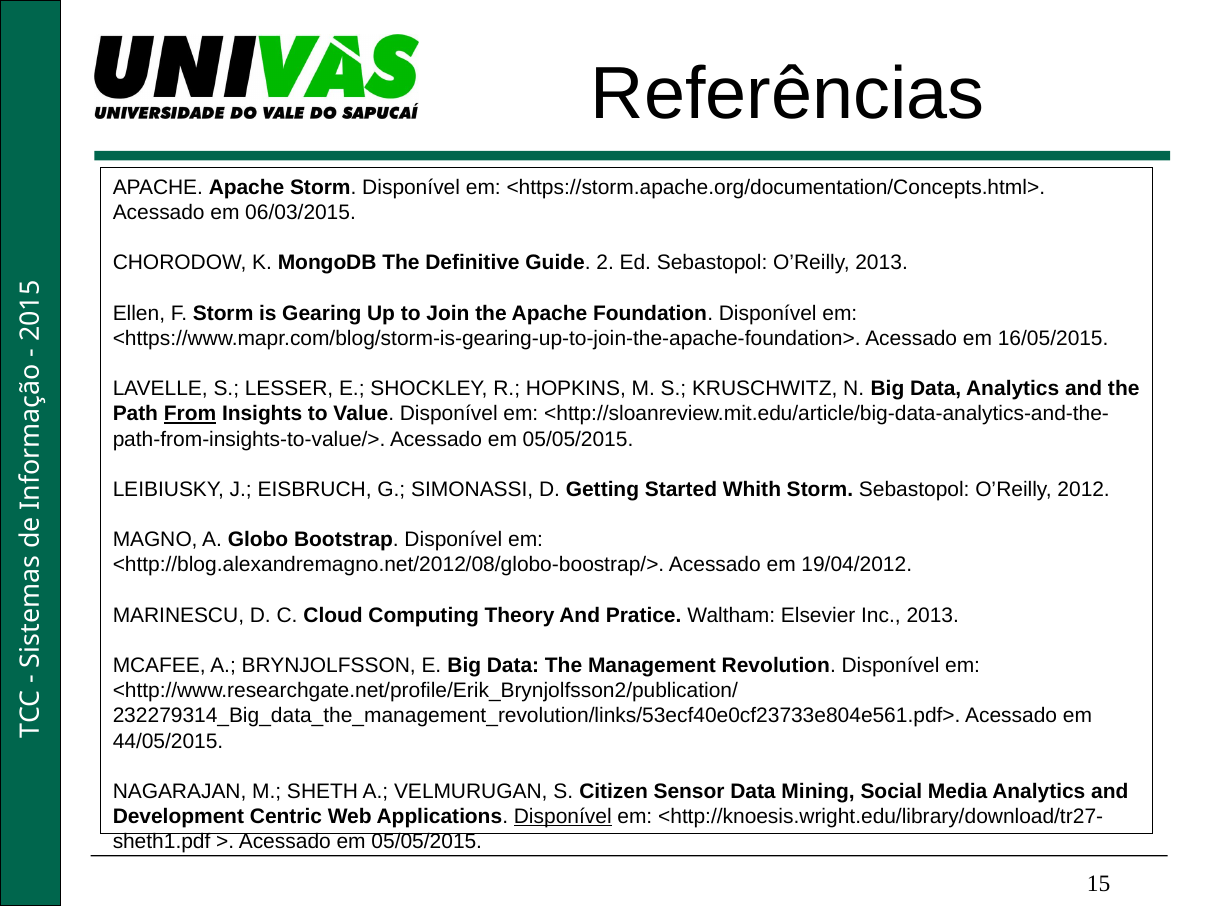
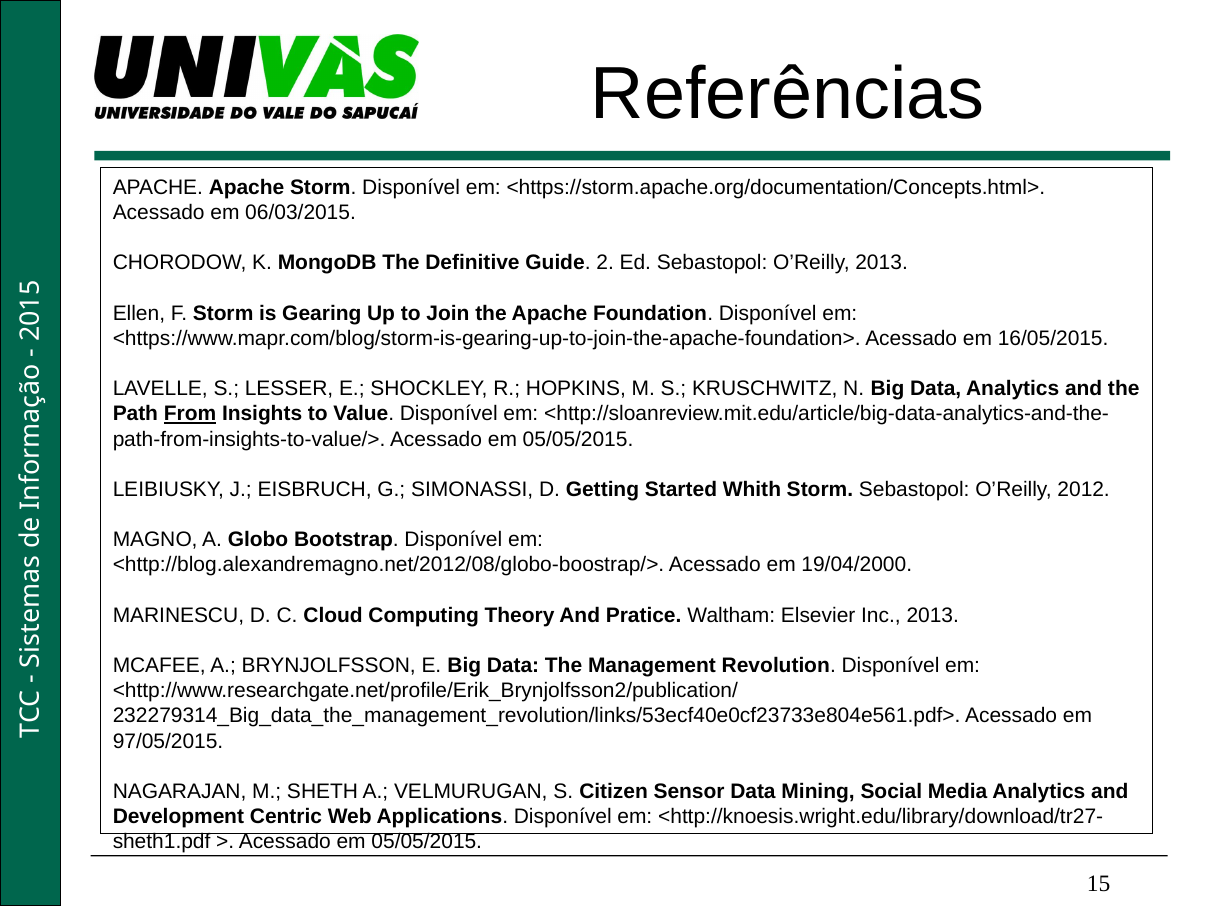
19/04/2012: 19/04/2012 -> 19/04/2000
44/05/2015: 44/05/2015 -> 97/05/2015
Disponível at (563, 817) underline: present -> none
